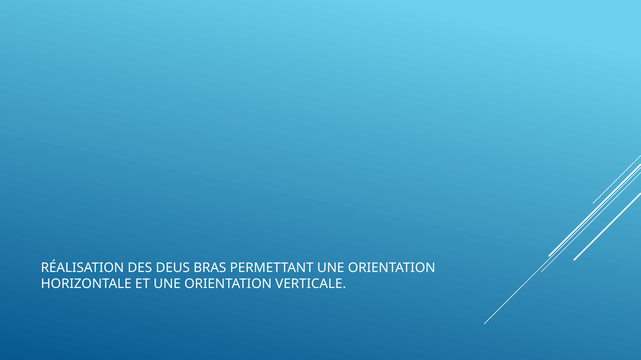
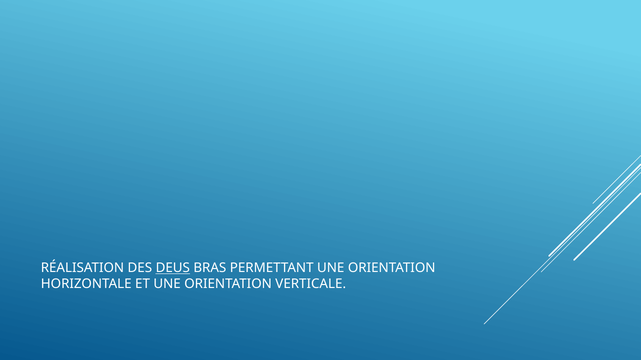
DEUS underline: none -> present
